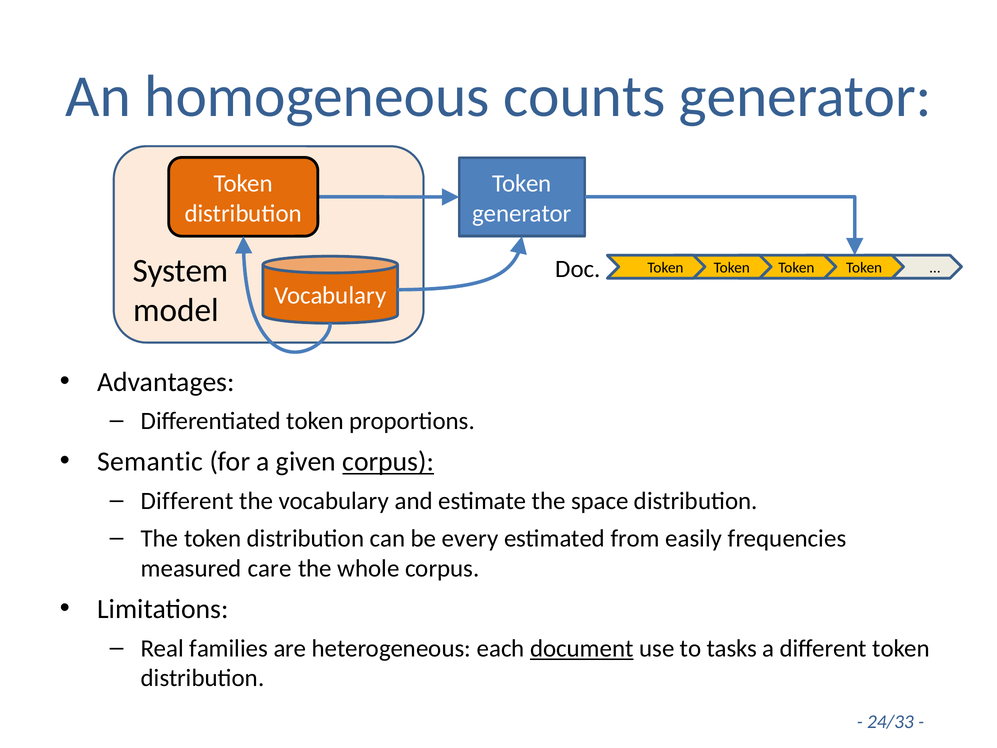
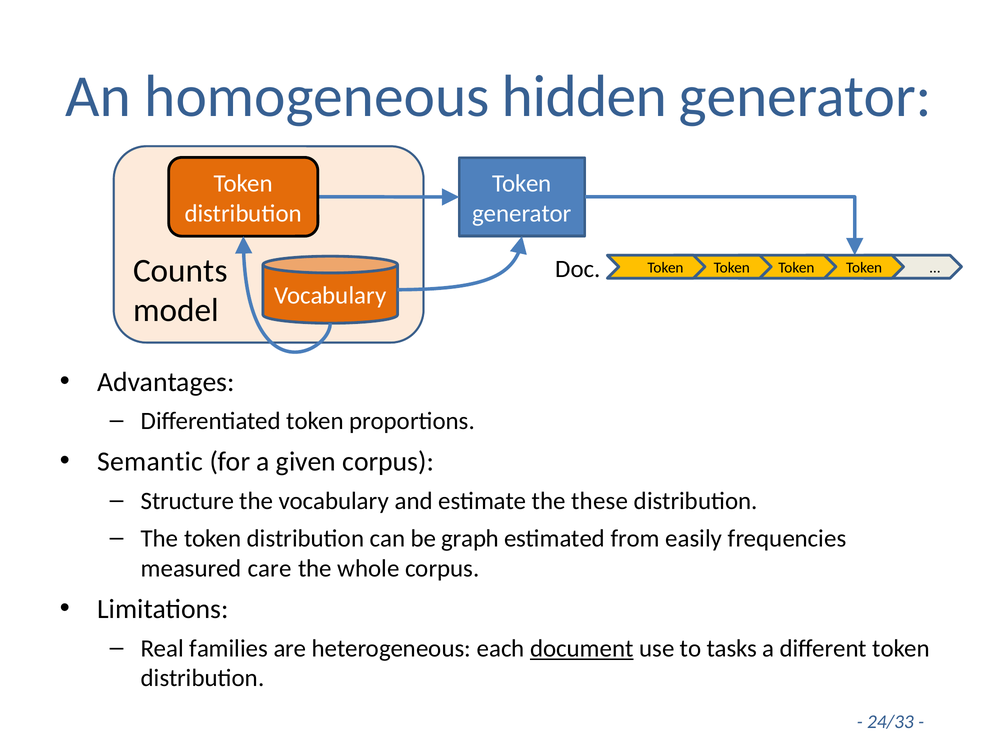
counts: counts -> hidden
System: System -> Counts
corpus at (388, 462) underline: present -> none
Different at (187, 501): Different -> Structure
space: space -> these
every: every -> graph
